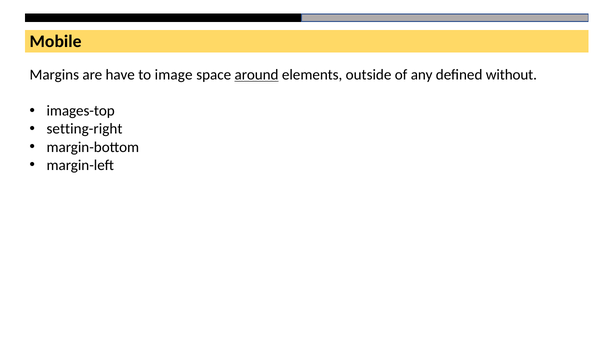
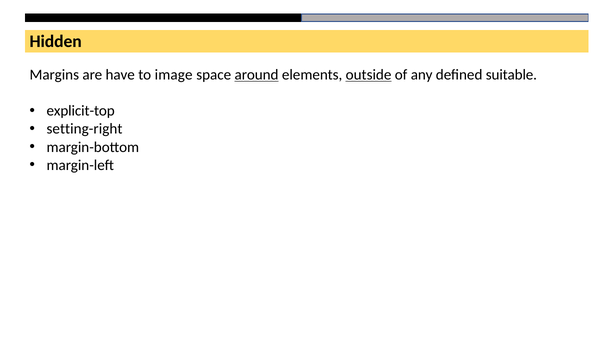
Mobile: Mobile -> Hidden
outside underline: none -> present
without: without -> suitable
images-top: images-top -> explicit-top
